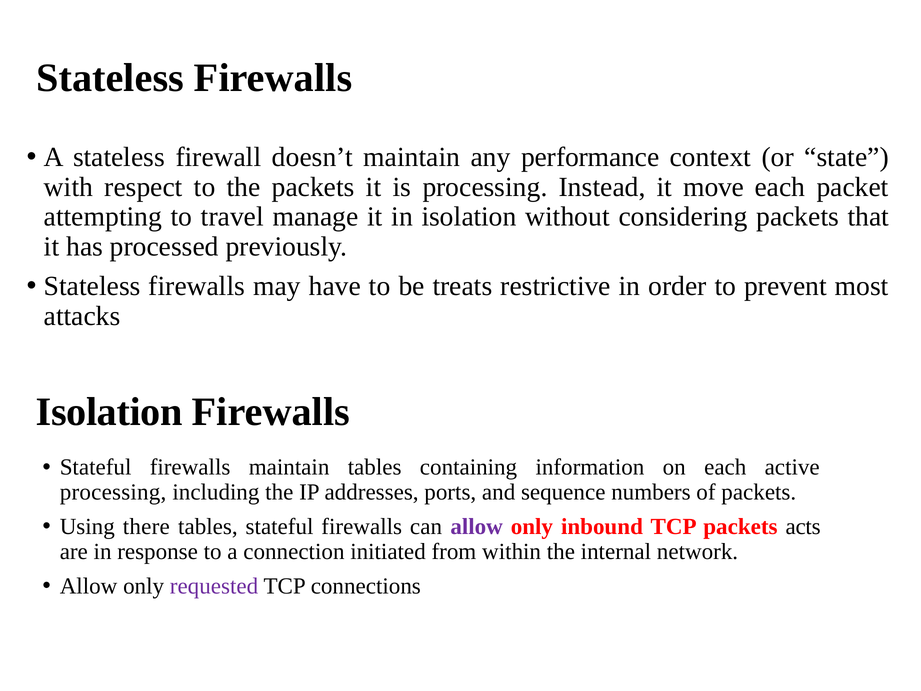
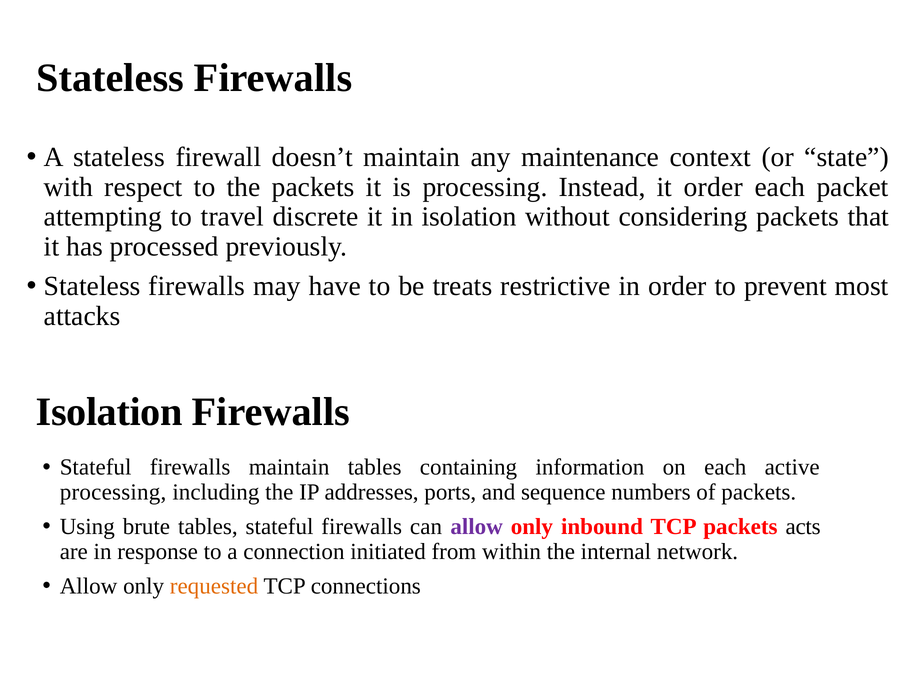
performance: performance -> maintenance
it move: move -> order
manage: manage -> discrete
there: there -> brute
requested colour: purple -> orange
